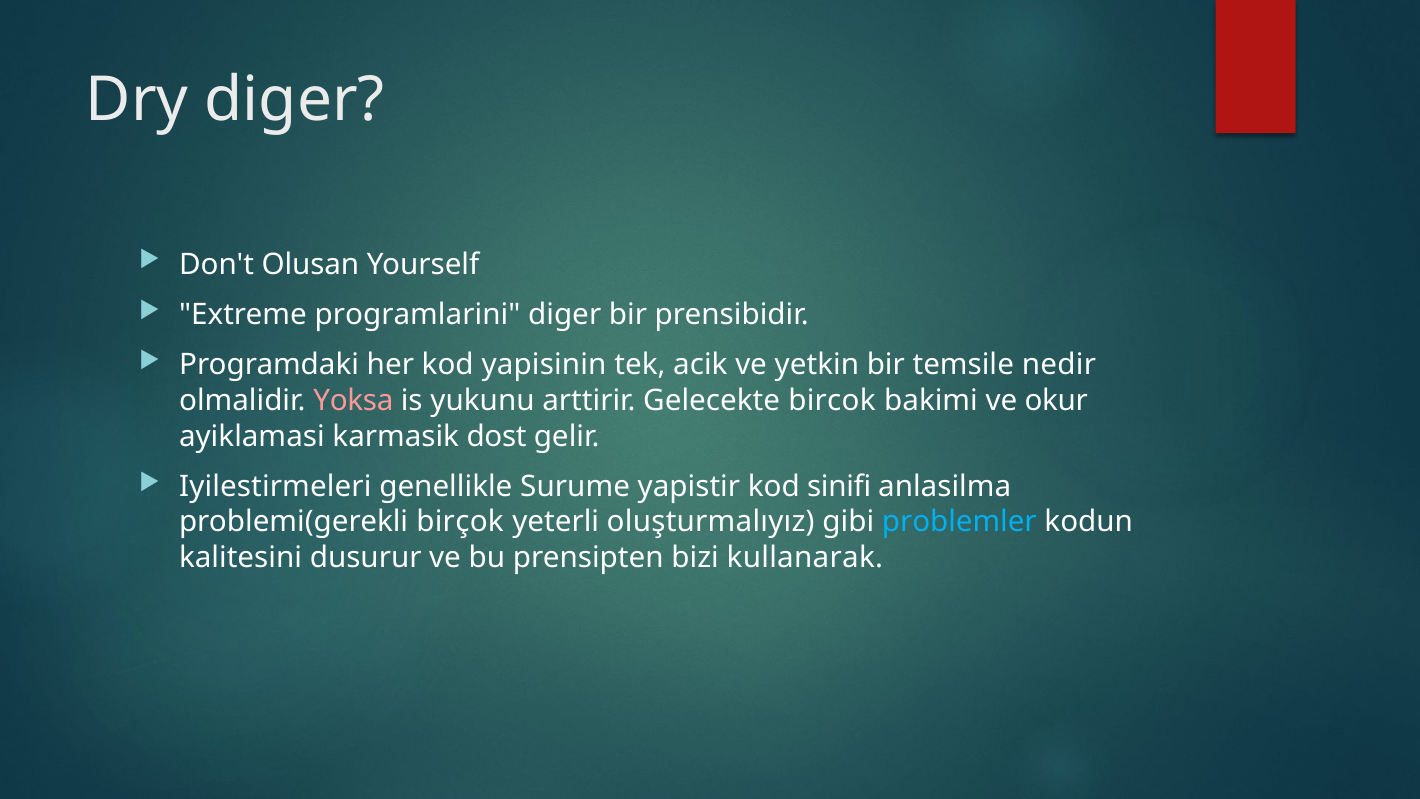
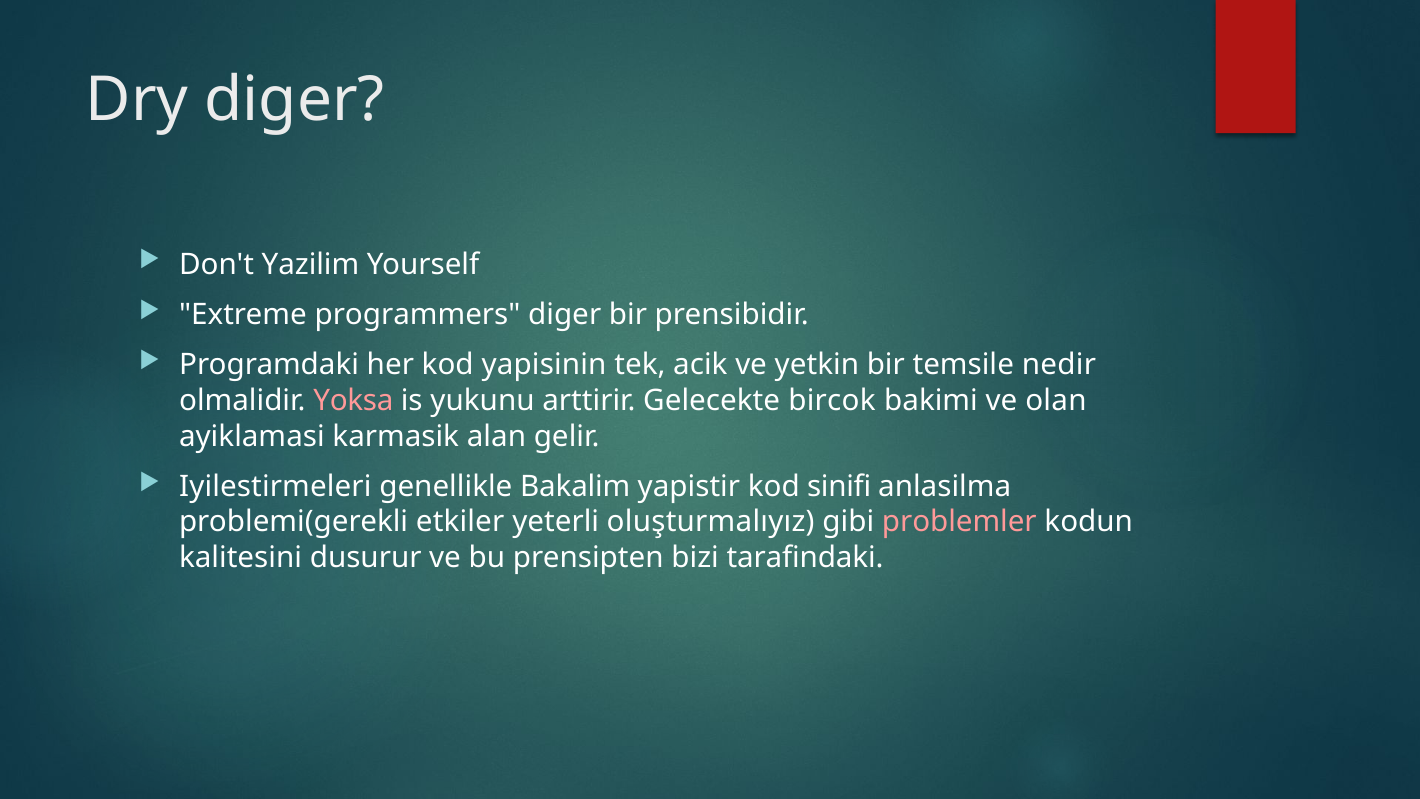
Olusan: Olusan -> Yazilim
programlarini: programlarini -> programmers
okur: okur -> olan
dost: dost -> alan
Surume: Surume -> Bakalim
birçok: birçok -> etkiler
problemler colour: light blue -> pink
kullanarak: kullanarak -> tarafindaki
